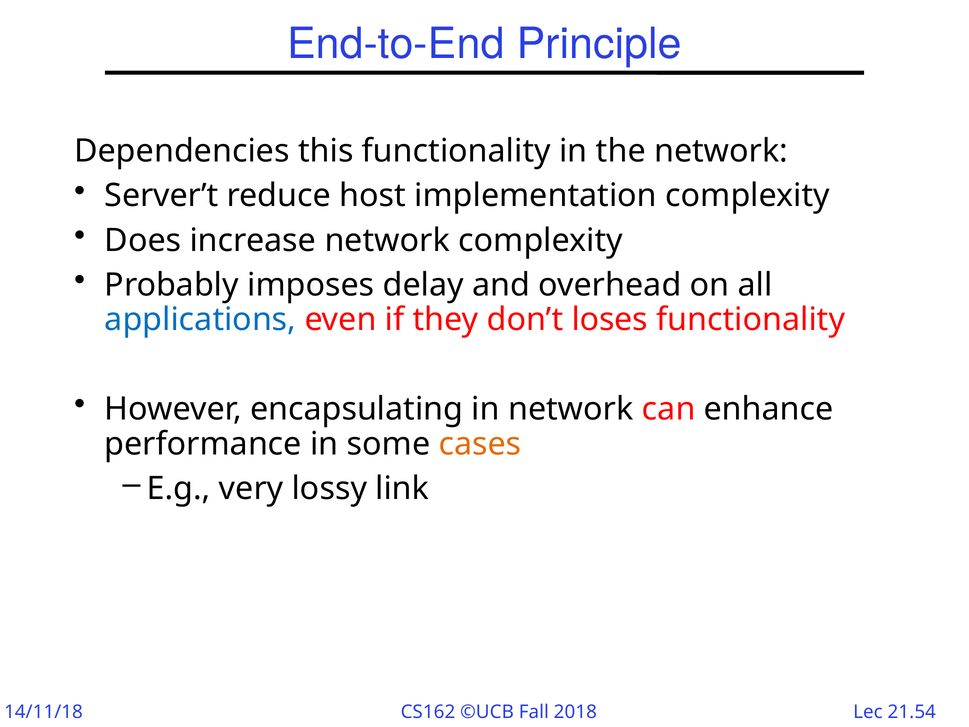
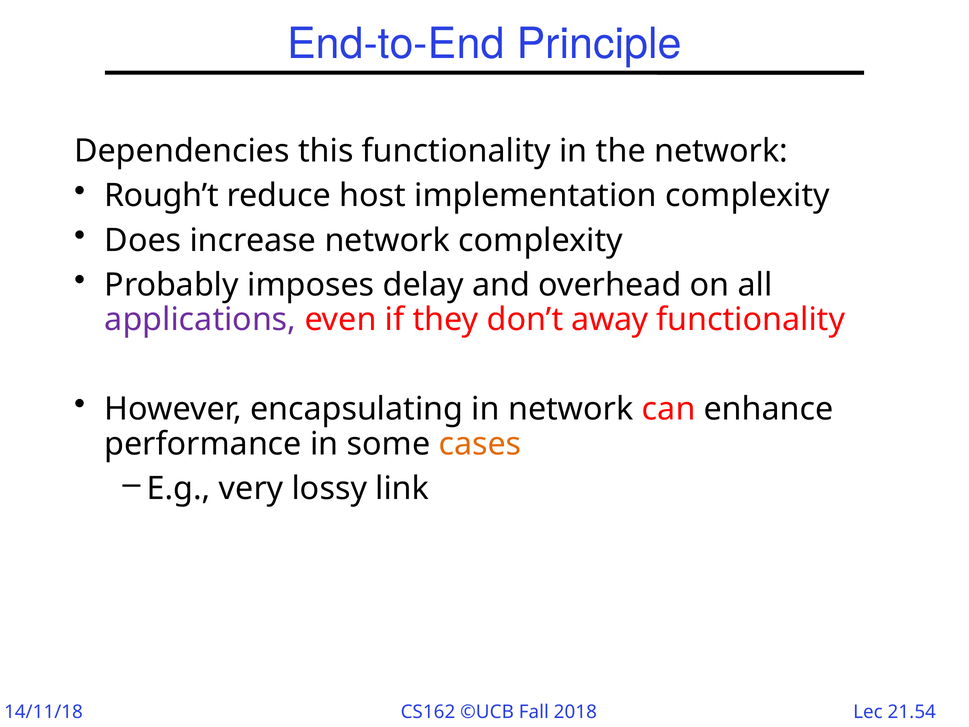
Server’t: Server’t -> Rough’t
applications colour: blue -> purple
loses: loses -> away
